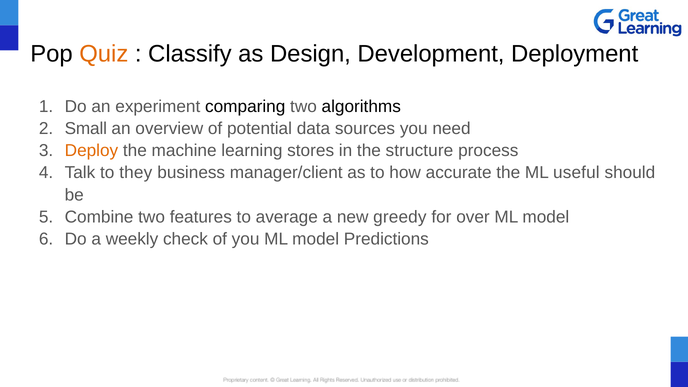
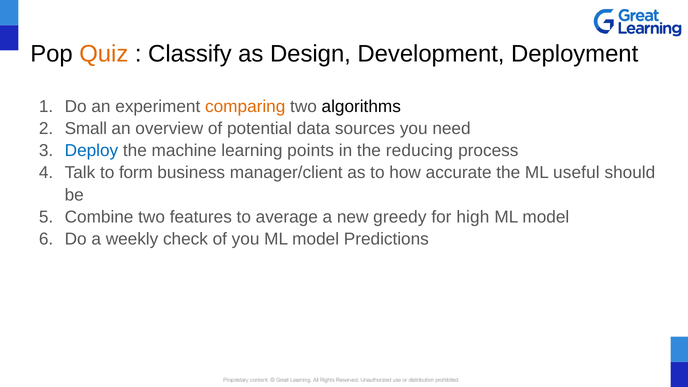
comparing colour: black -> orange
Deploy colour: orange -> blue
stores: stores -> points
structure: structure -> reducing
they: they -> form
over: over -> high
